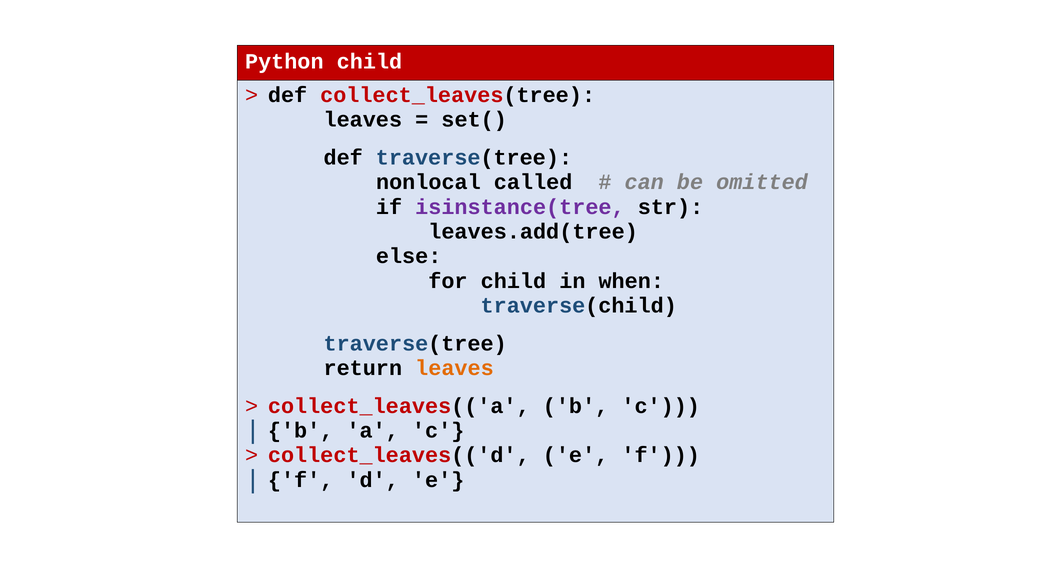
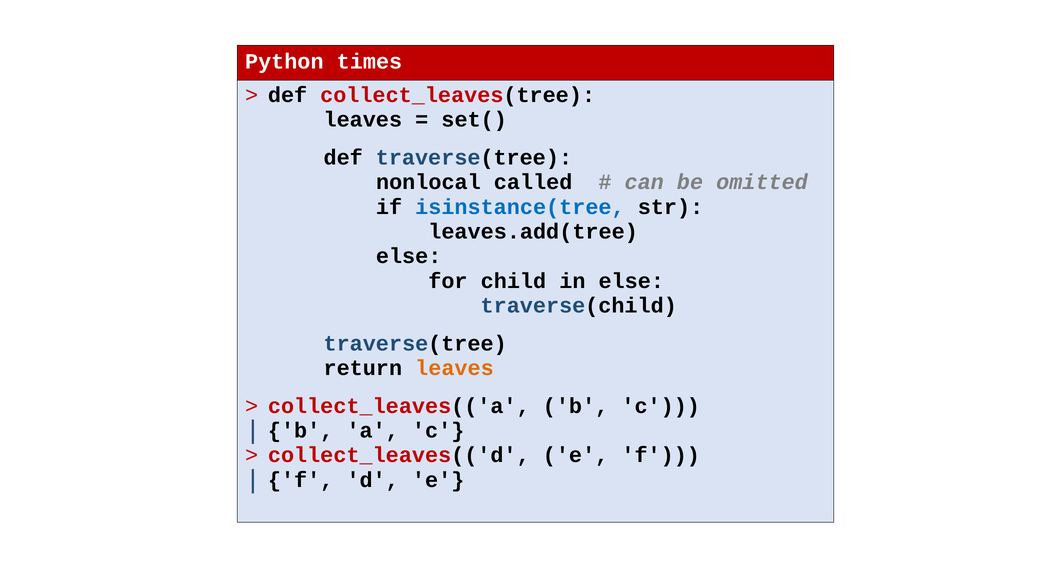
Python child: child -> times
isinstance(tree colour: purple -> blue
in when: when -> else
